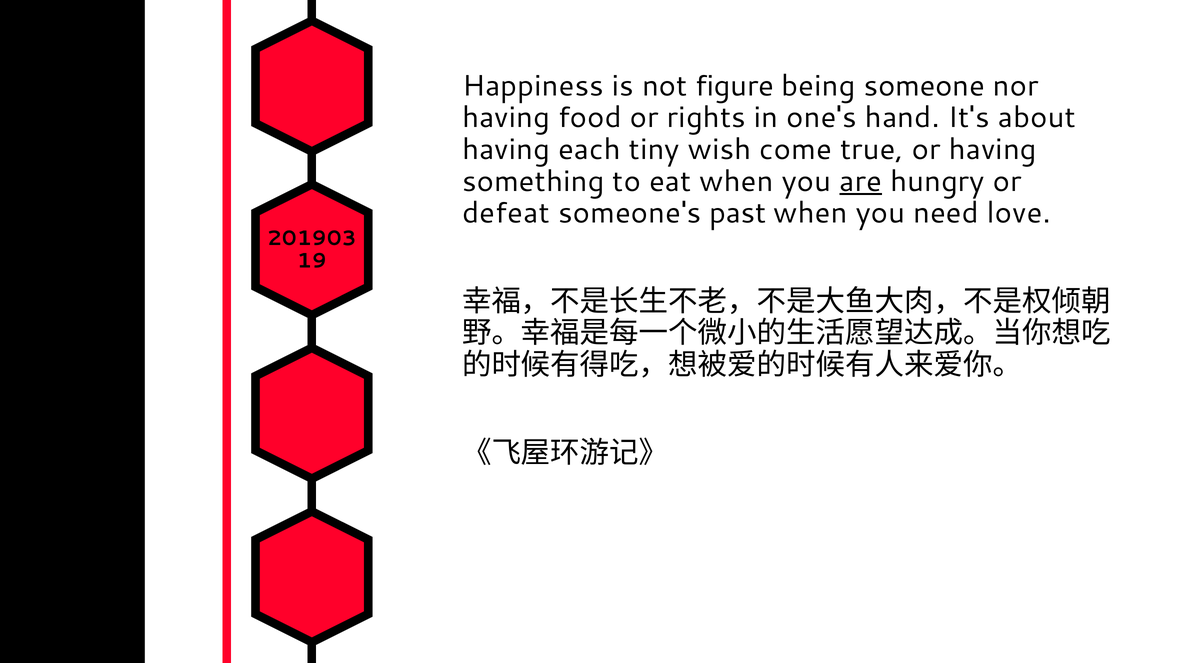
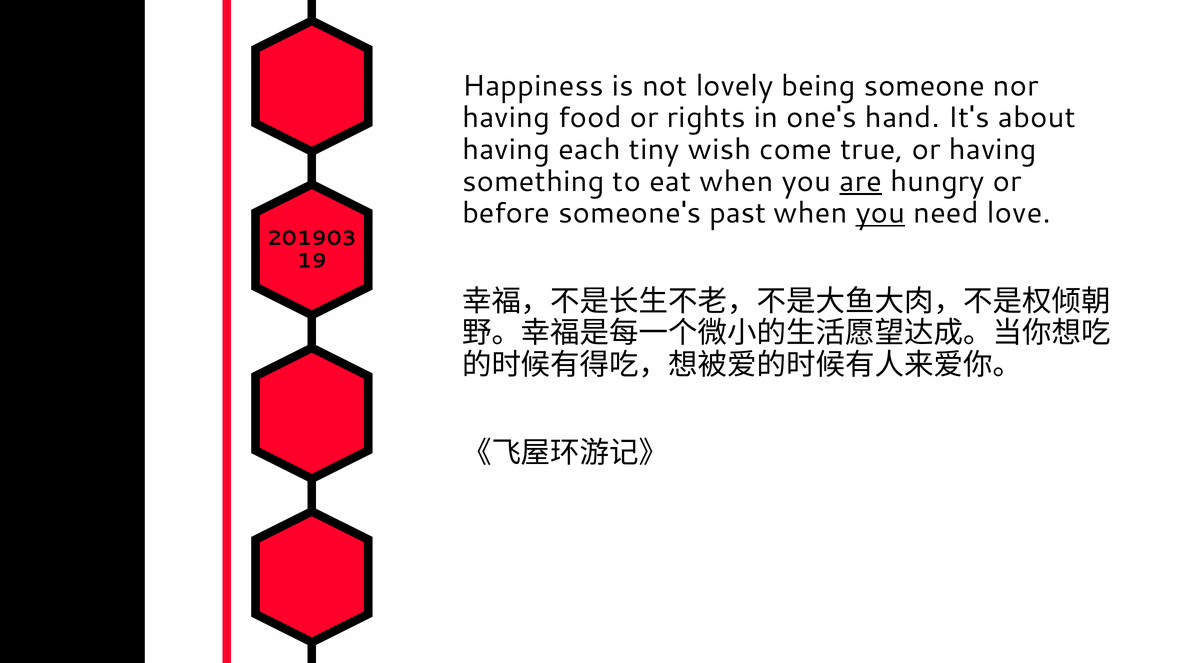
figure: figure -> lovely
defeat: defeat -> before
you at (880, 213) underline: none -> present
